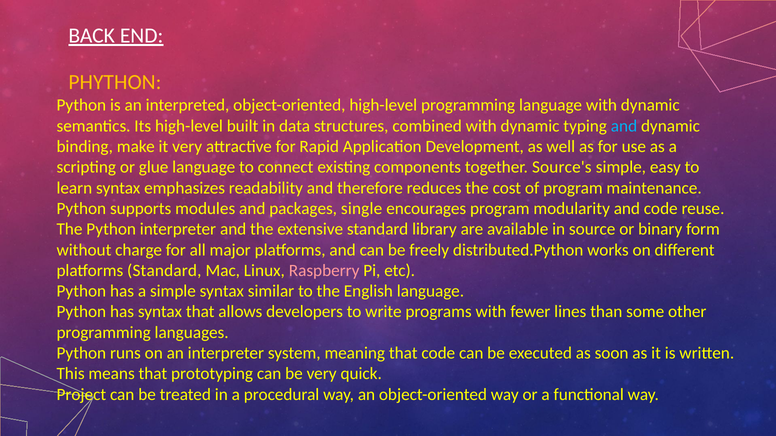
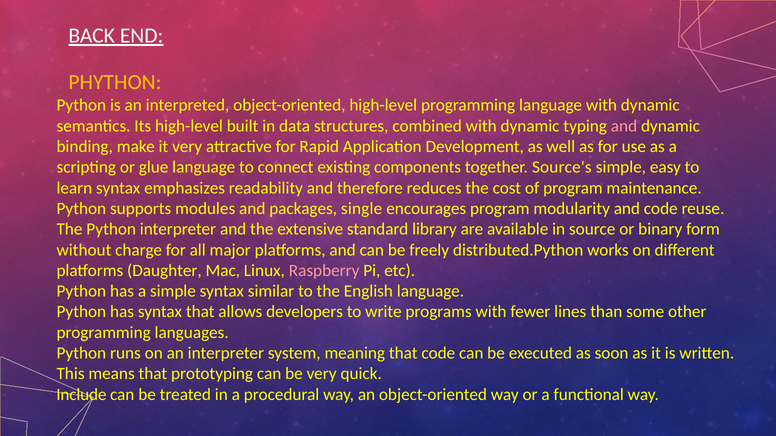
and at (624, 126) colour: light blue -> pink
platforms Standard: Standard -> Daughter
Project: Project -> Include
